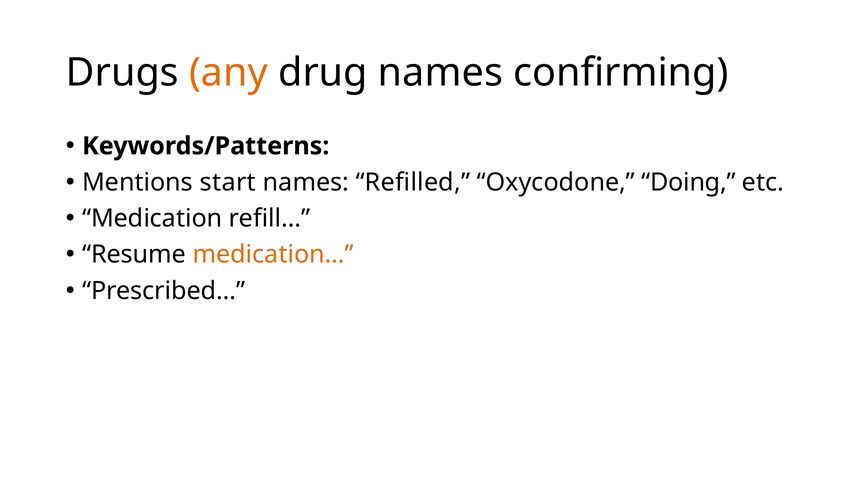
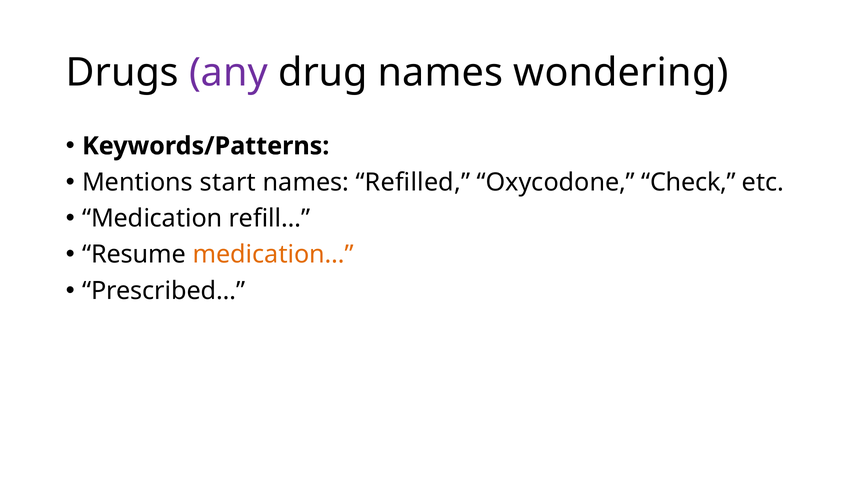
any colour: orange -> purple
confirming: confirming -> wondering
Doing: Doing -> Check
